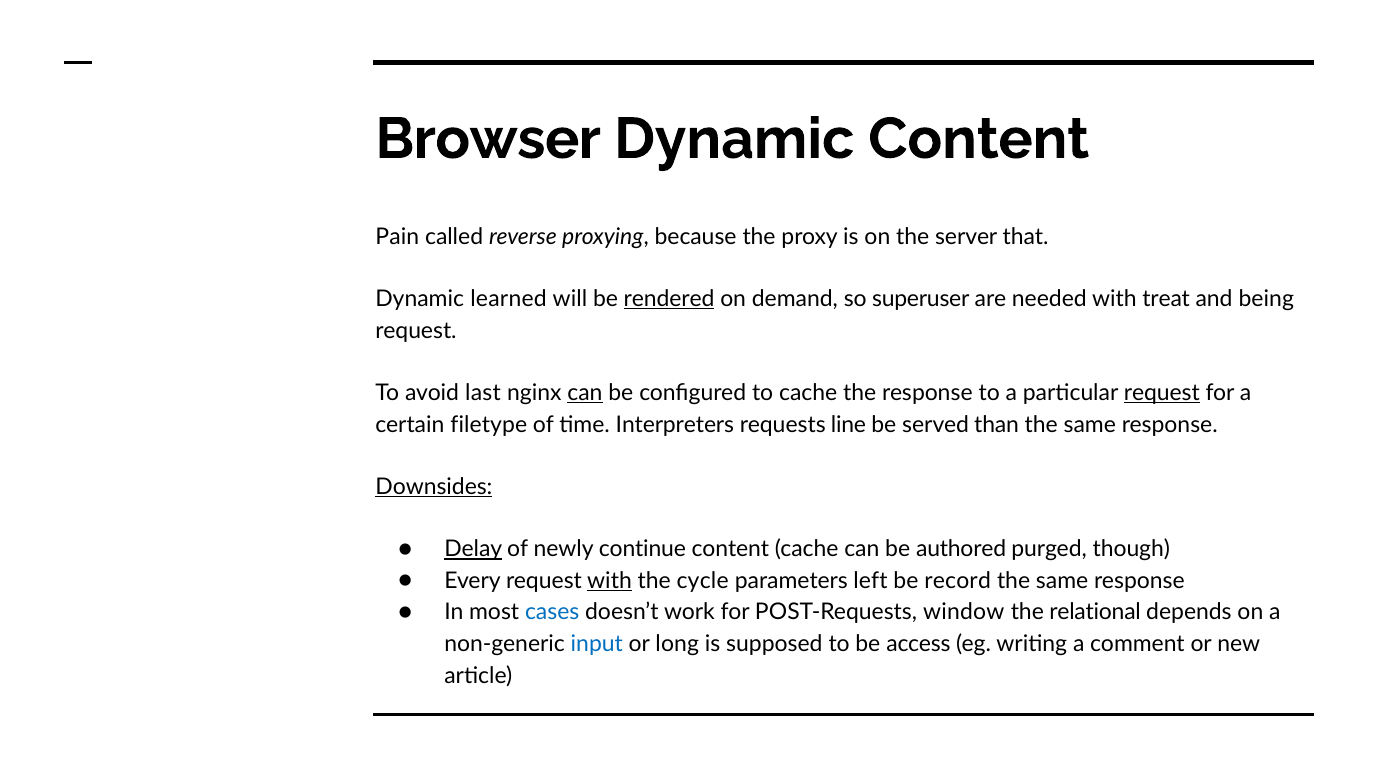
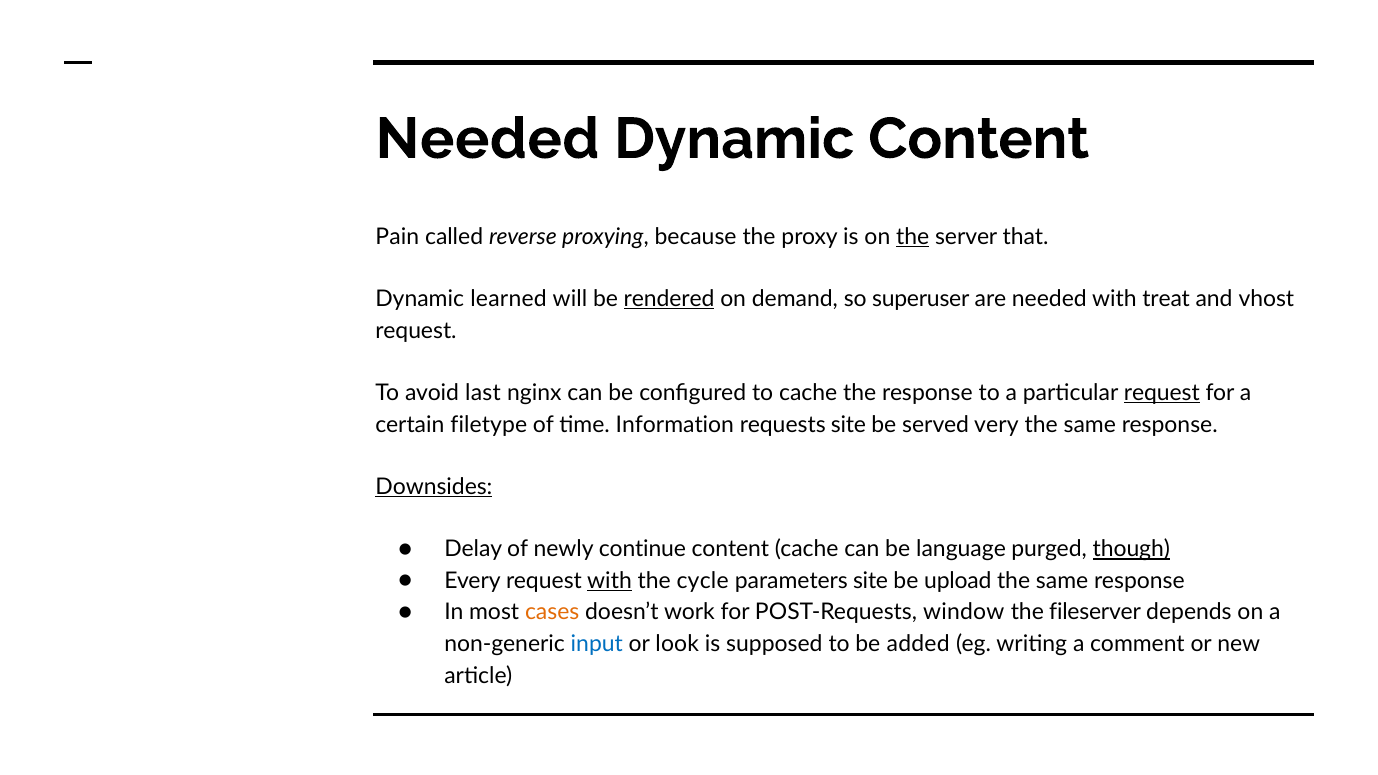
Browser at (488, 139): Browser -> Needed
the at (913, 237) underline: none -> present
being: being -> vhost
can at (585, 393) underline: present -> none
Interpreters: Interpreters -> Information
requests line: line -> site
than: than -> very
Delay underline: present -> none
authored: authored -> language
though underline: none -> present
parameters left: left -> site
record: record -> upload
cases colour: blue -> orange
relational: relational -> fileserver
long: long -> look
access: access -> added
